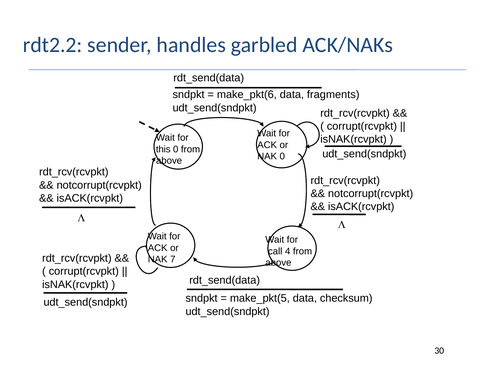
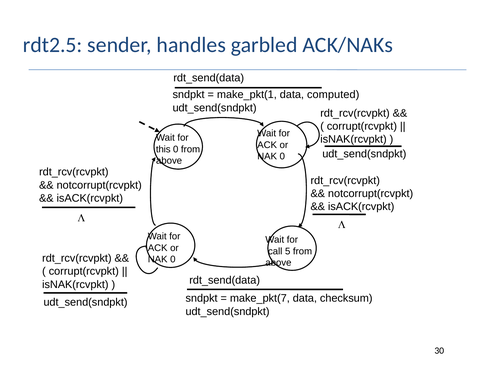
rdt2.2: rdt2.2 -> rdt2.5
make_pkt(6: make_pkt(6 -> make_pkt(1
fragments: fragments -> computed
4: 4 -> 5
7 at (173, 259): 7 -> 0
make_pkt(5: make_pkt(5 -> make_pkt(7
